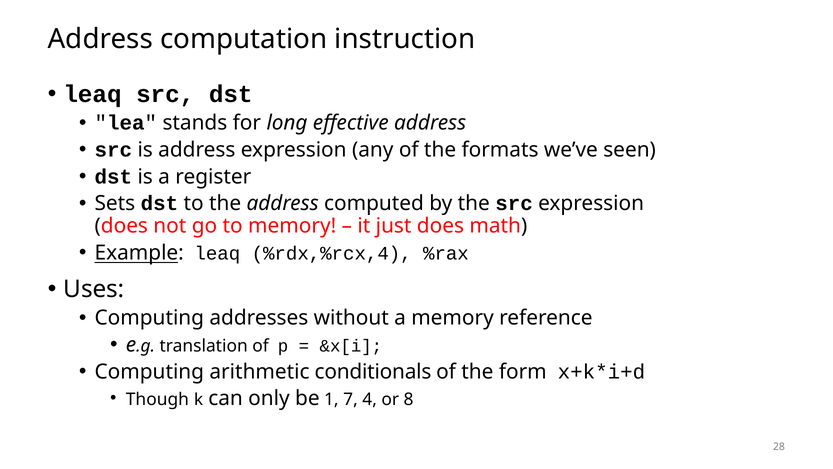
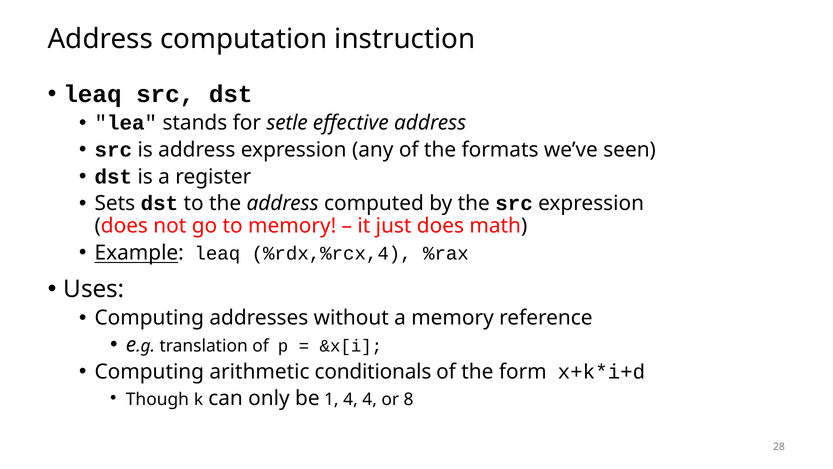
long: long -> setle
1 7: 7 -> 4
